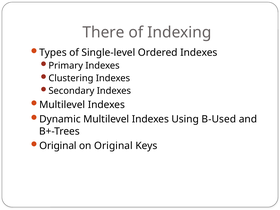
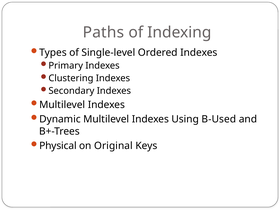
There: There -> Paths
Original at (58, 146): Original -> Physical
